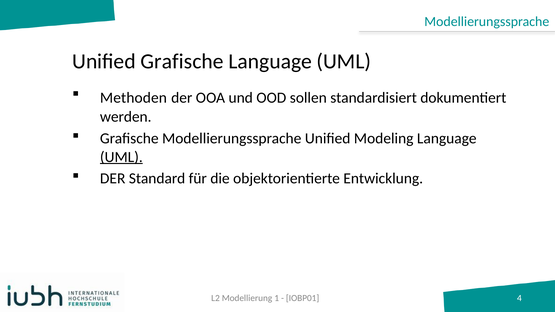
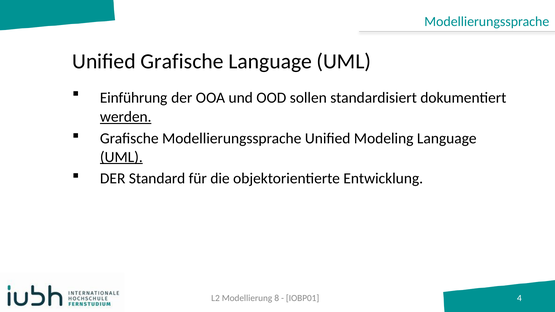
Methoden: Methoden -> Einführung
werden underline: none -> present
1: 1 -> 8
